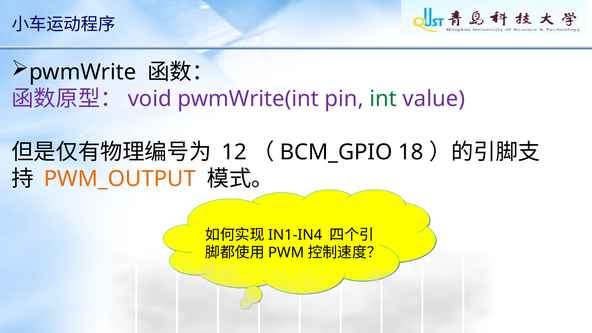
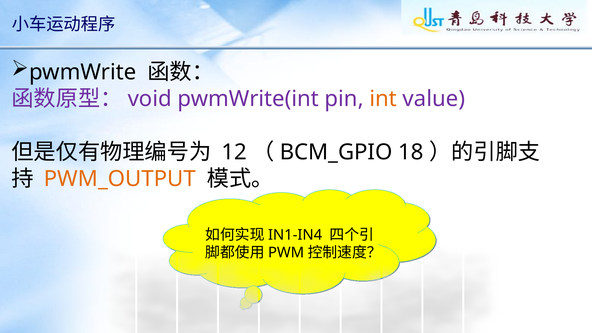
int colour: green -> orange
